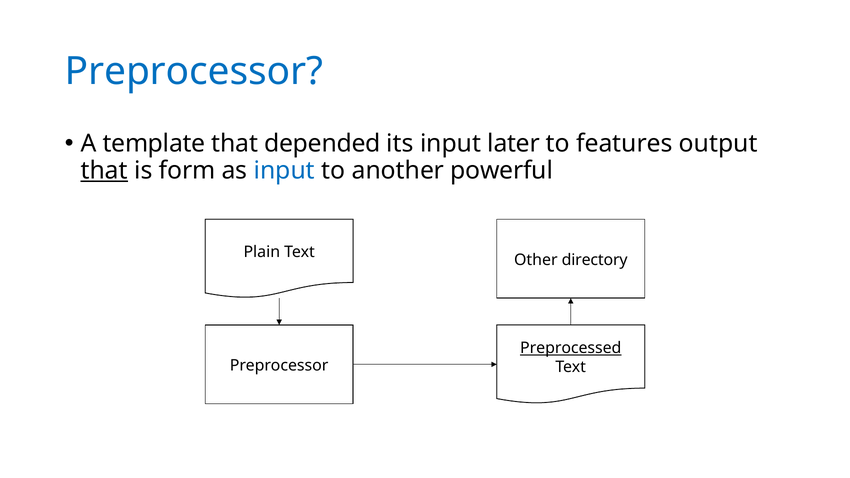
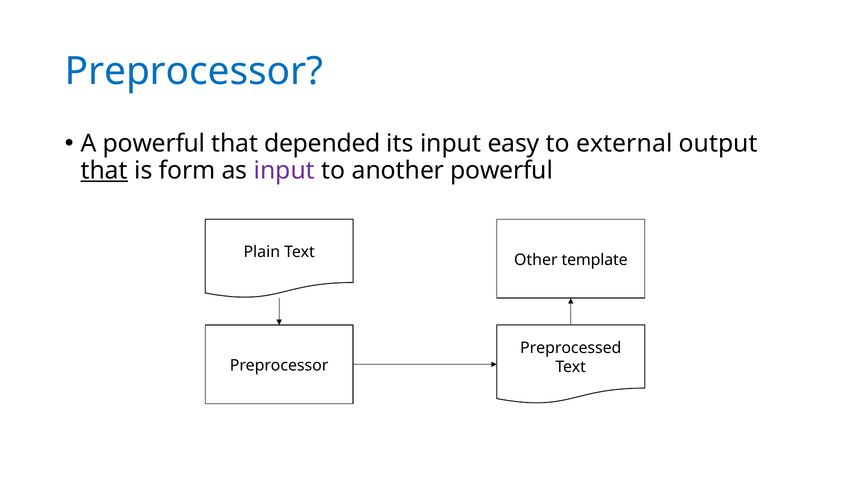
A template: template -> powerful
later: later -> easy
features: features -> external
input at (284, 170) colour: blue -> purple
directory: directory -> template
Preprocessed underline: present -> none
